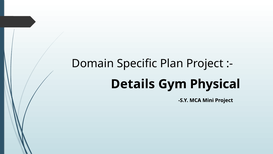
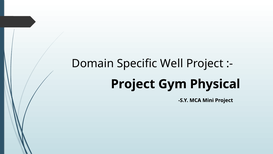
Plan: Plan -> Well
Details at (133, 84): Details -> Project
